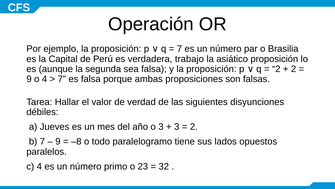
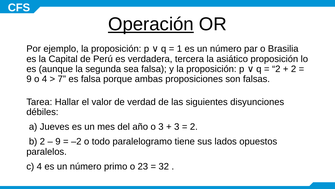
Operación underline: none -> present
7 at (179, 49): 7 -> 1
trabajo: trabajo -> tercera
b 7: 7 -> 2
–8: –8 -> –2
